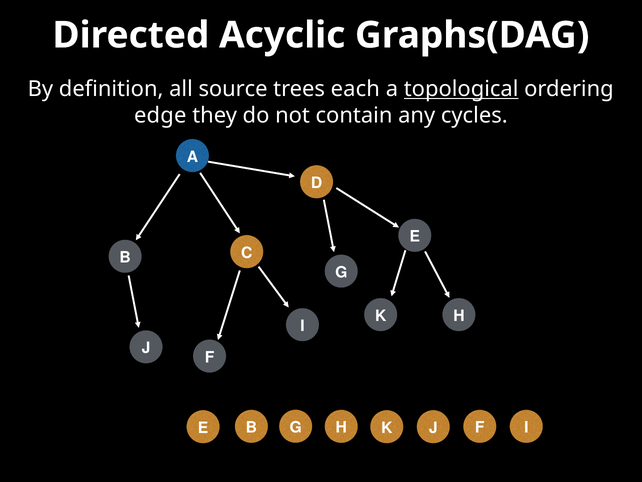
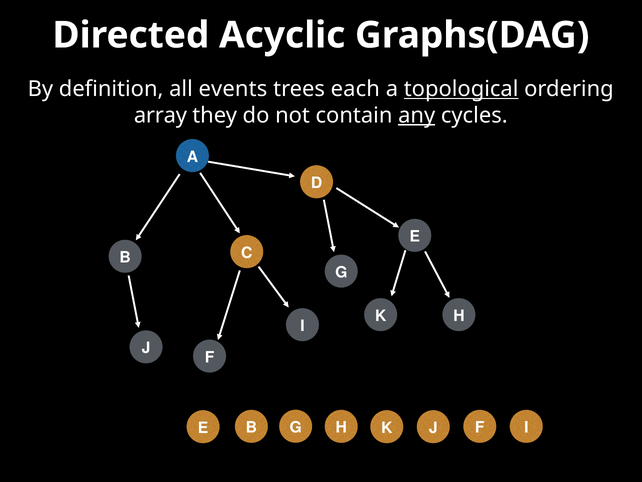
source: source -> events
edge: edge -> array
any underline: none -> present
